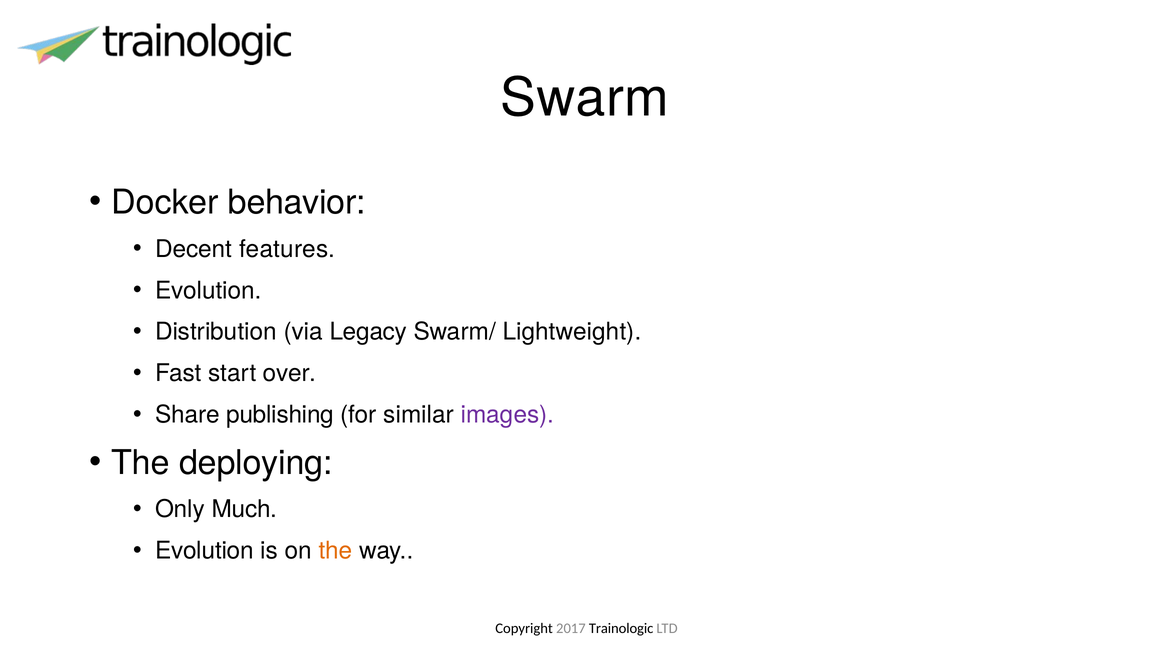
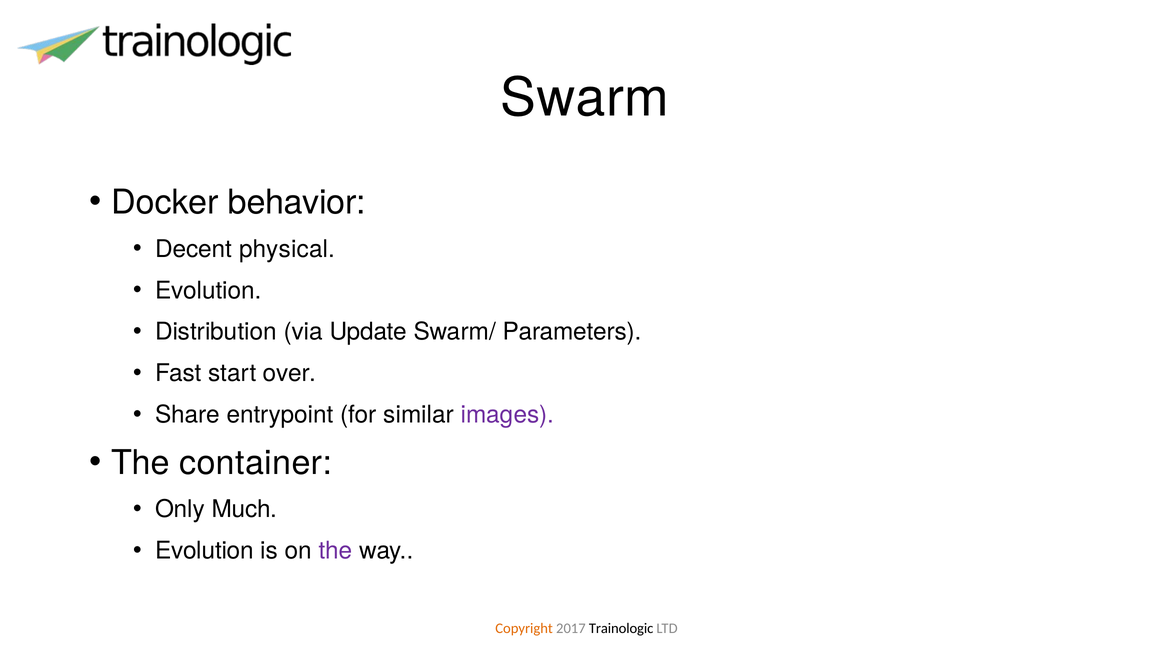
features: features -> physical
Legacy: Legacy -> Update
Lightweight: Lightweight -> Parameters
publishing: publishing -> entrypoint
deploying: deploying -> container
the at (336, 551) colour: orange -> purple
Copyright colour: black -> orange
